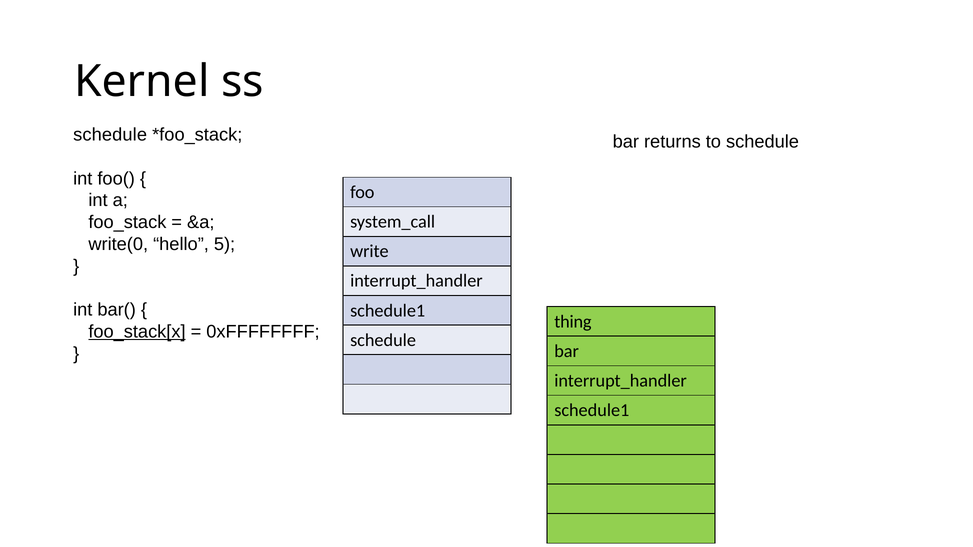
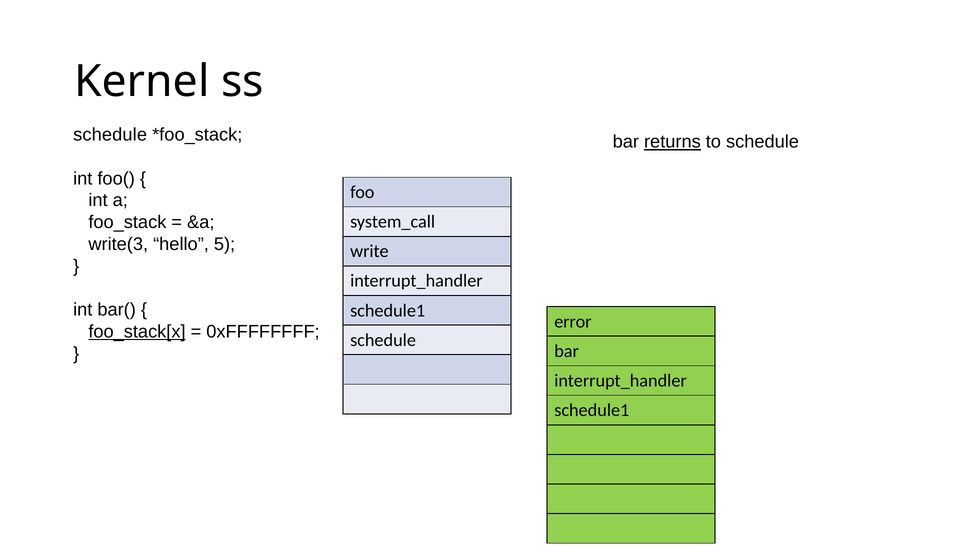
returns underline: none -> present
write(0: write(0 -> write(3
thing: thing -> error
